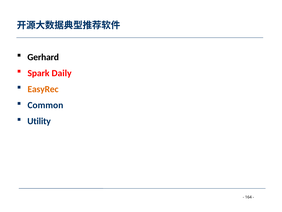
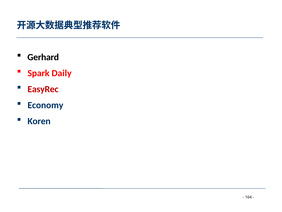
EasyRec colour: orange -> red
Common: Common -> Economy
Utility: Utility -> Koren
